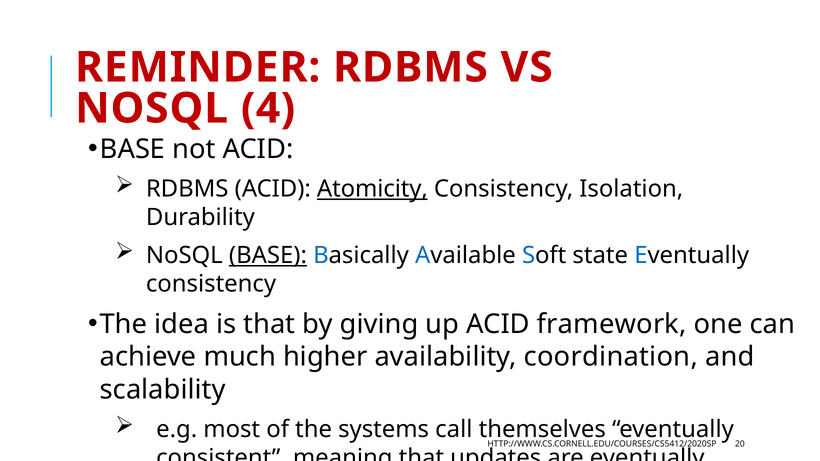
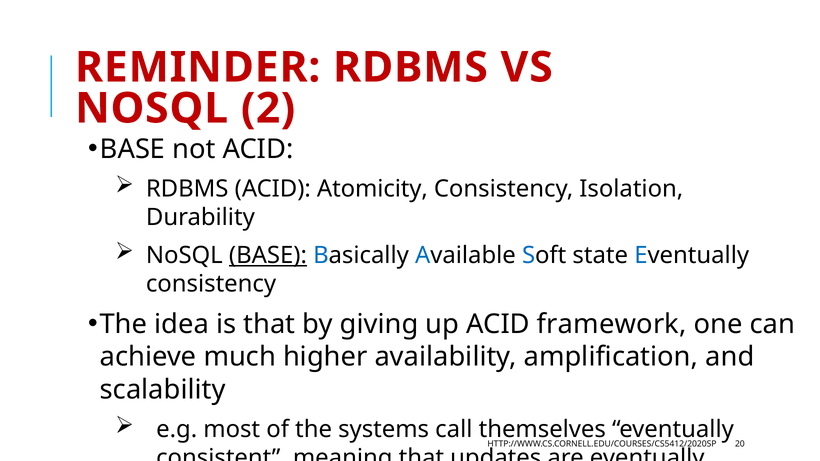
4: 4 -> 2
Atomicity underline: present -> none
coordination: coordination -> amplification
